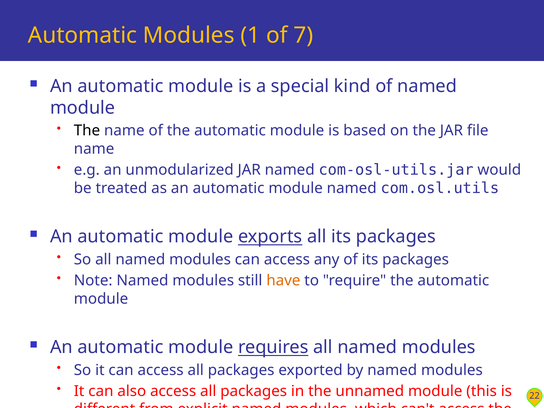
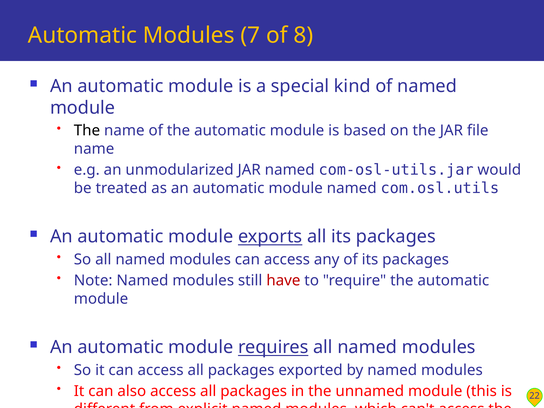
1: 1 -> 7
7: 7 -> 8
have colour: orange -> red
